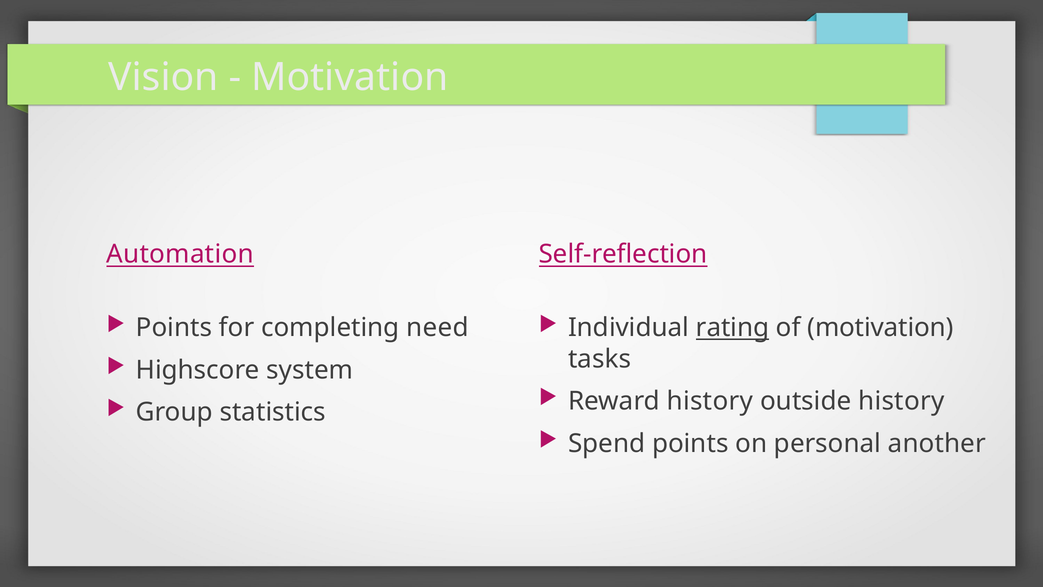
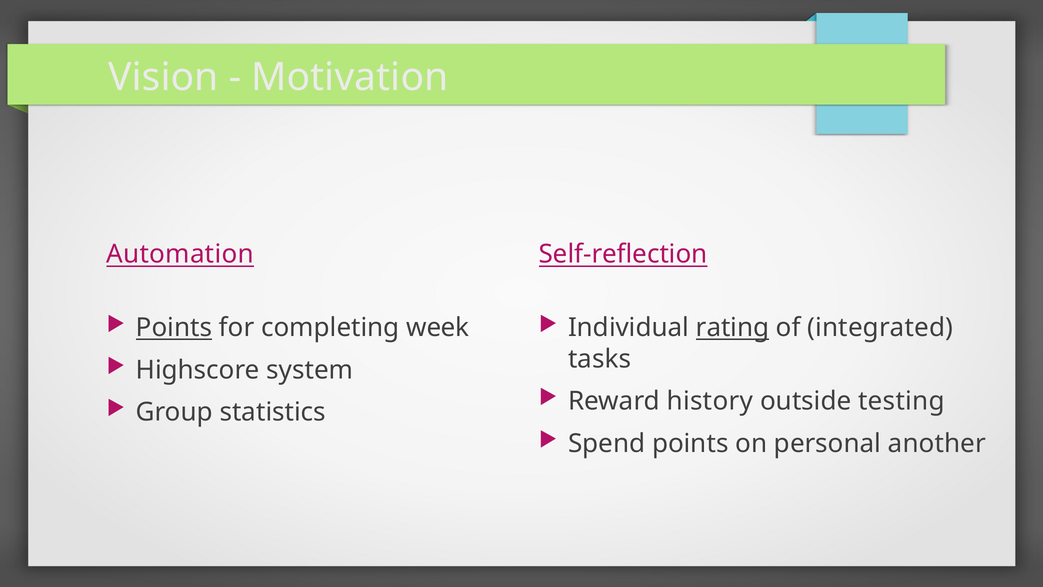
Points at (174, 328) underline: none -> present
need: need -> week
of motivation: motivation -> integrated
outside history: history -> testing
